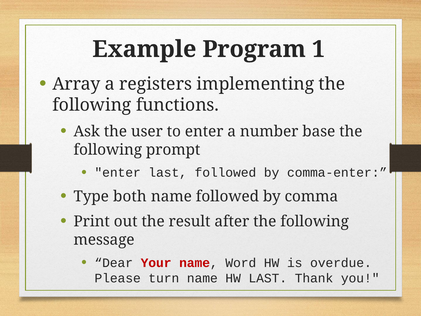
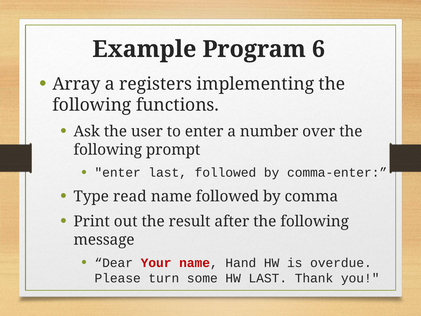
1: 1 -> 6
base: base -> over
both: both -> read
Word: Word -> Hand
turn name: name -> some
